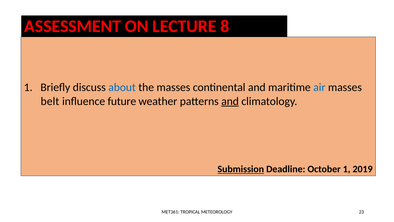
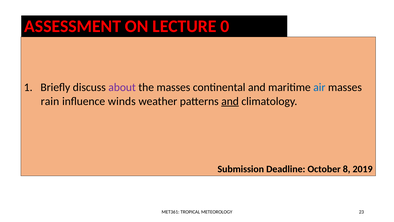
8: 8 -> 0
about colour: blue -> purple
belt: belt -> rain
future: future -> winds
Submission underline: present -> none
October 1: 1 -> 8
